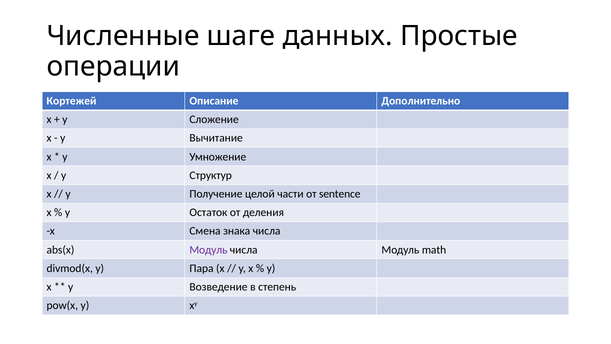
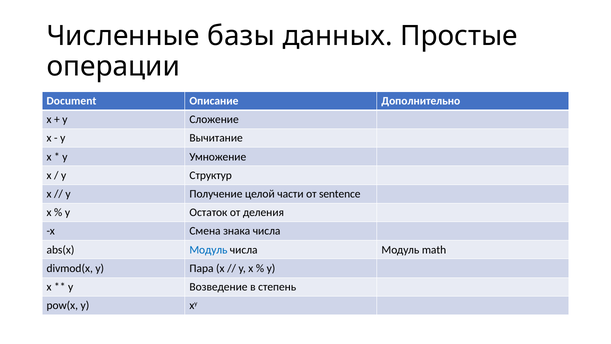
шаге: шаге -> базы
Кортежей: Кортежей -> Document
Модуль at (208, 250) colour: purple -> blue
